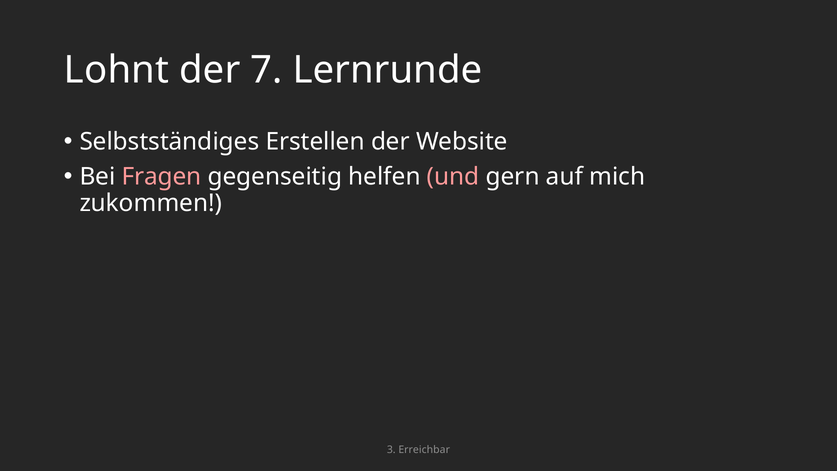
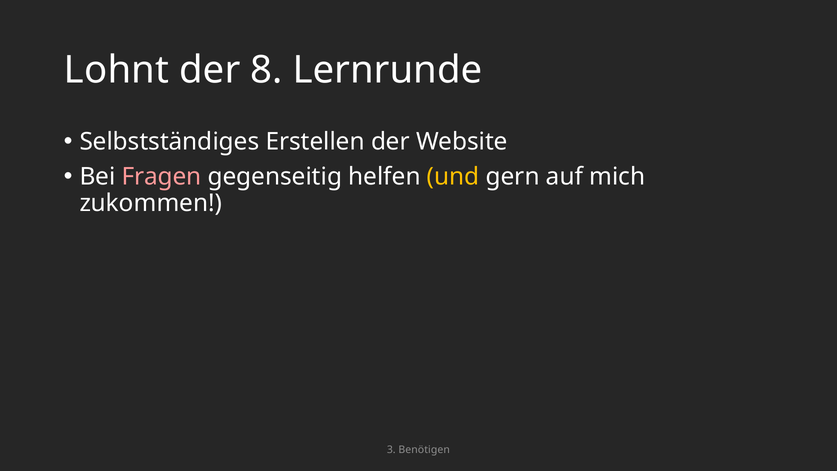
7: 7 -> 8
und colour: pink -> yellow
Erreichbar: Erreichbar -> Benötigen
